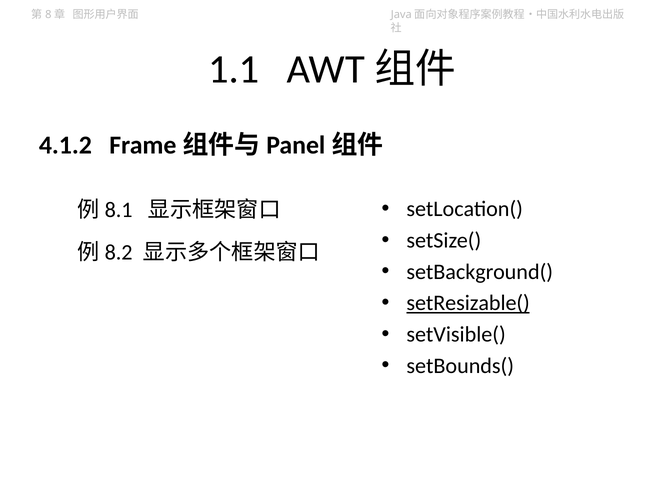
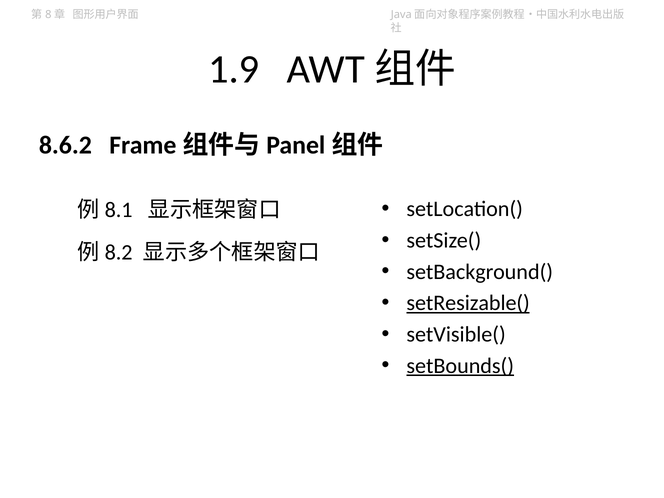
1.1: 1.1 -> 1.9
4.1.2: 4.1.2 -> 8.6.2
setBounds( underline: none -> present
